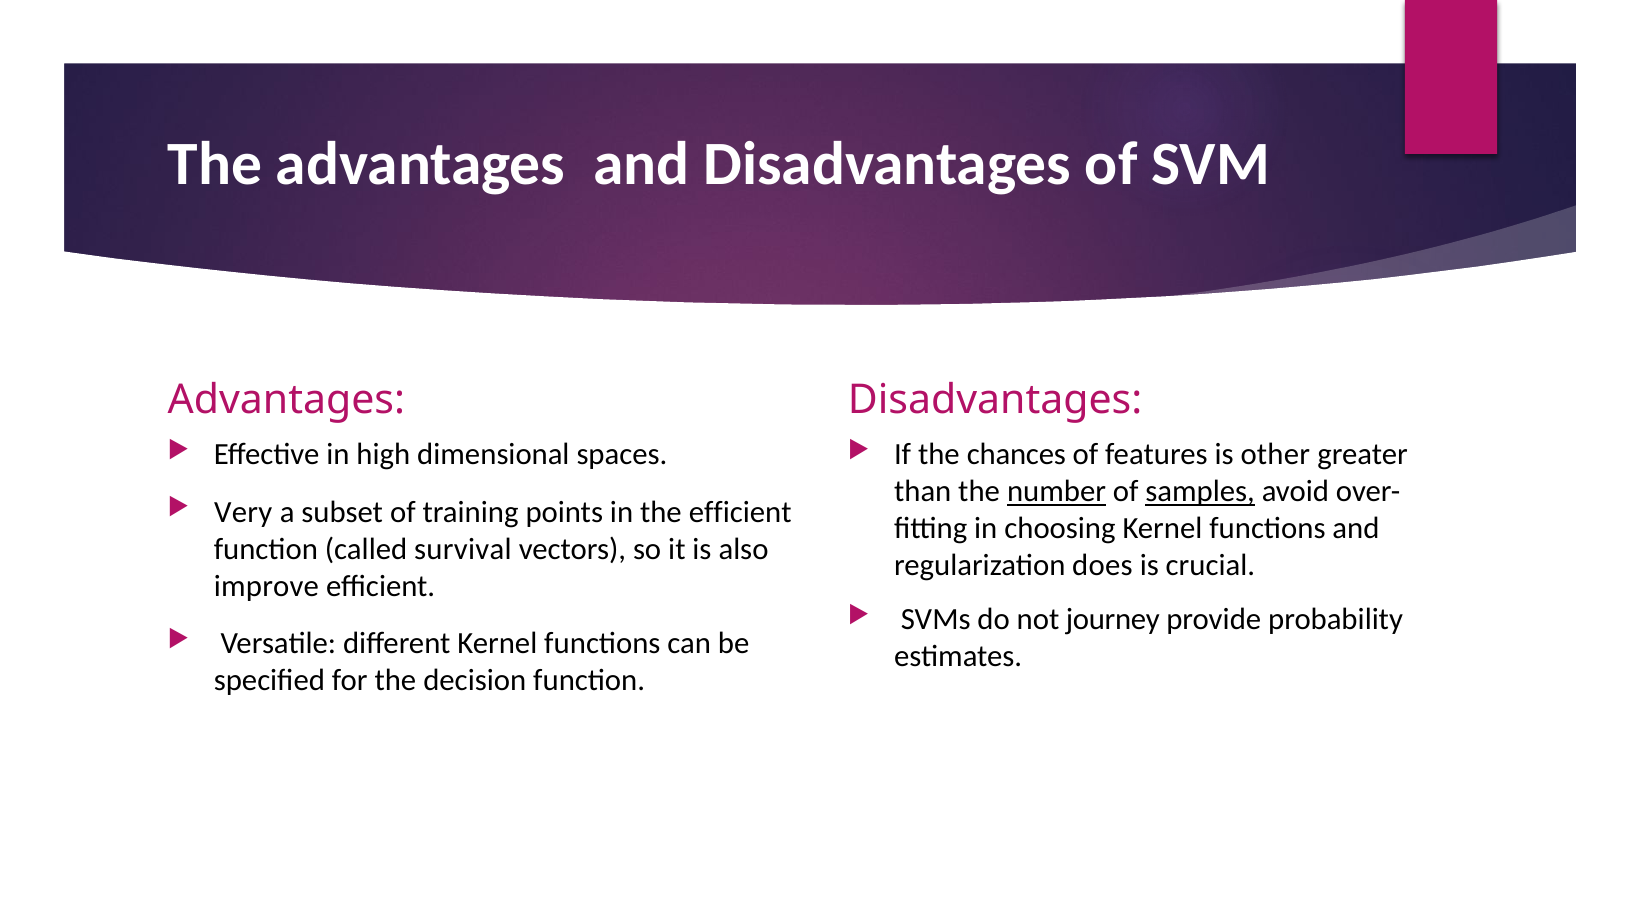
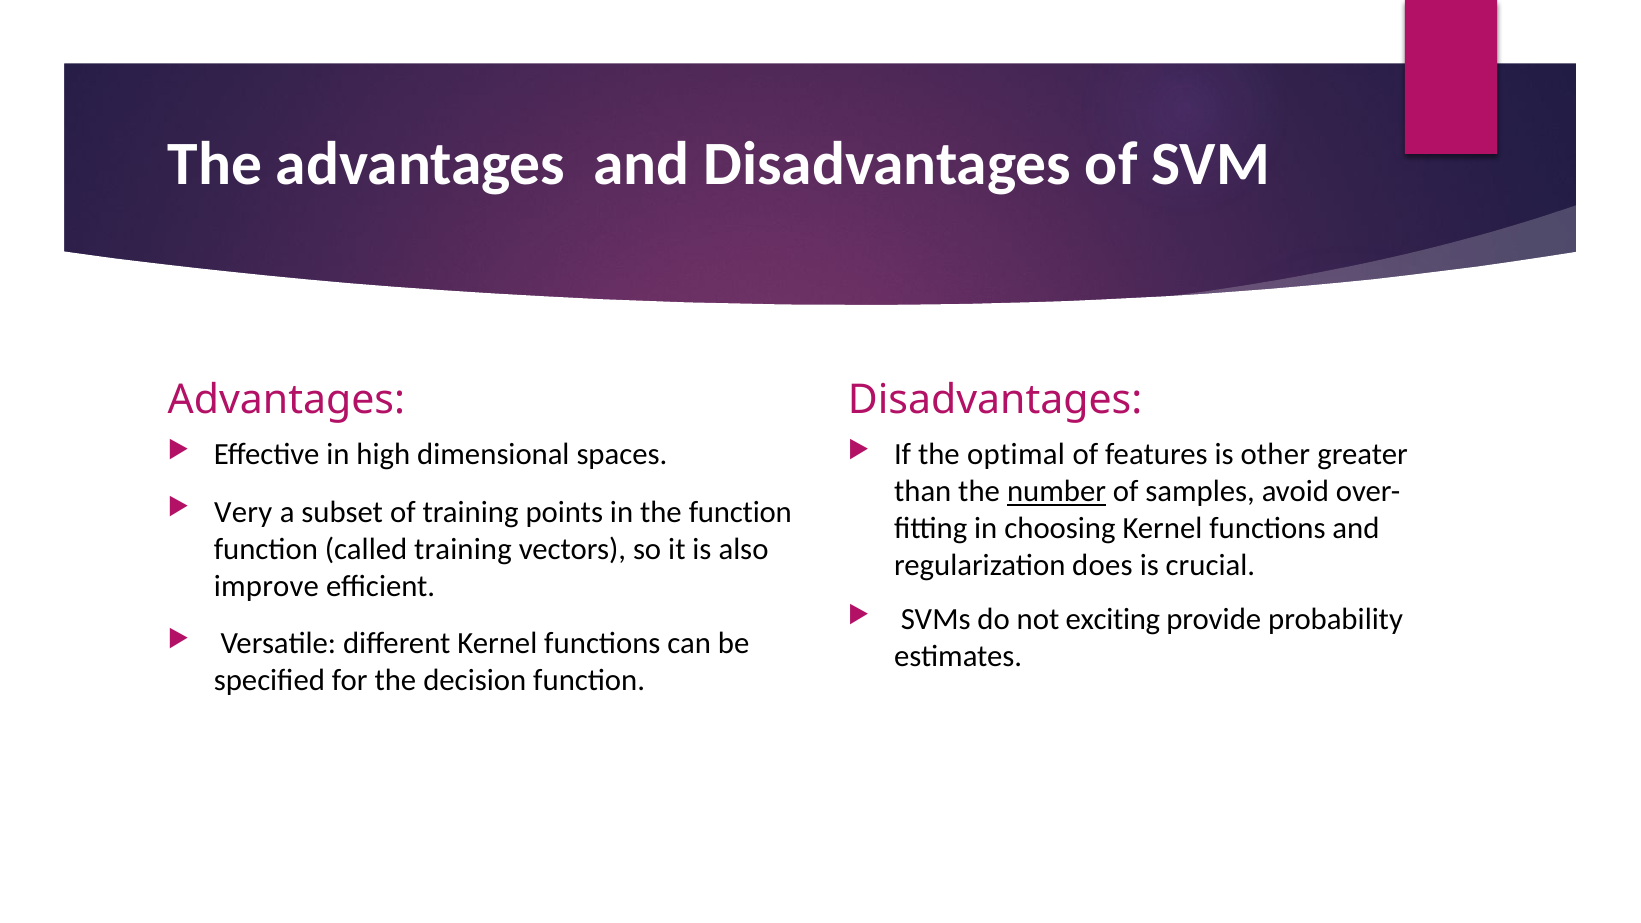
chances: chances -> optimal
samples underline: present -> none
the efficient: efficient -> function
called survival: survival -> training
journey: journey -> exciting
